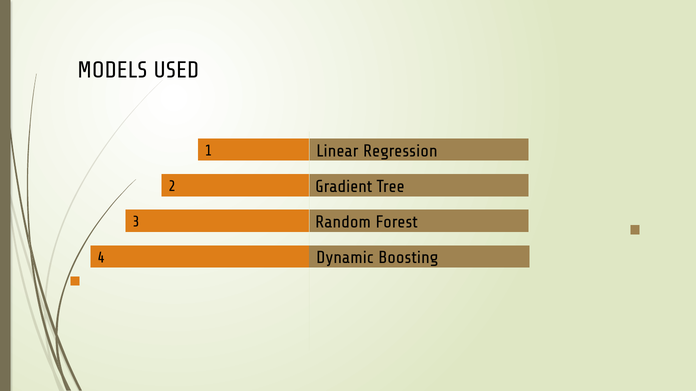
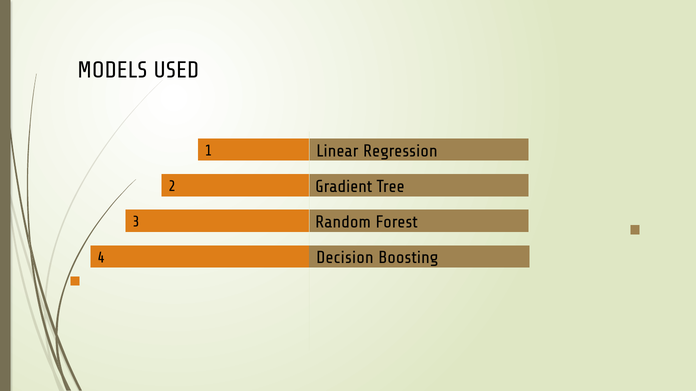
Dynamic: Dynamic -> Decision
